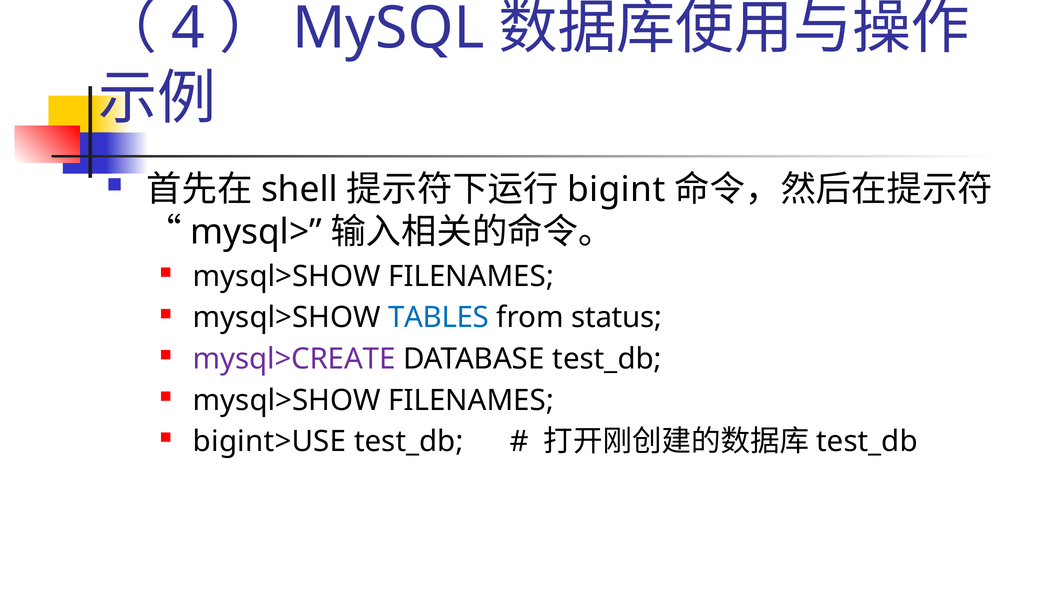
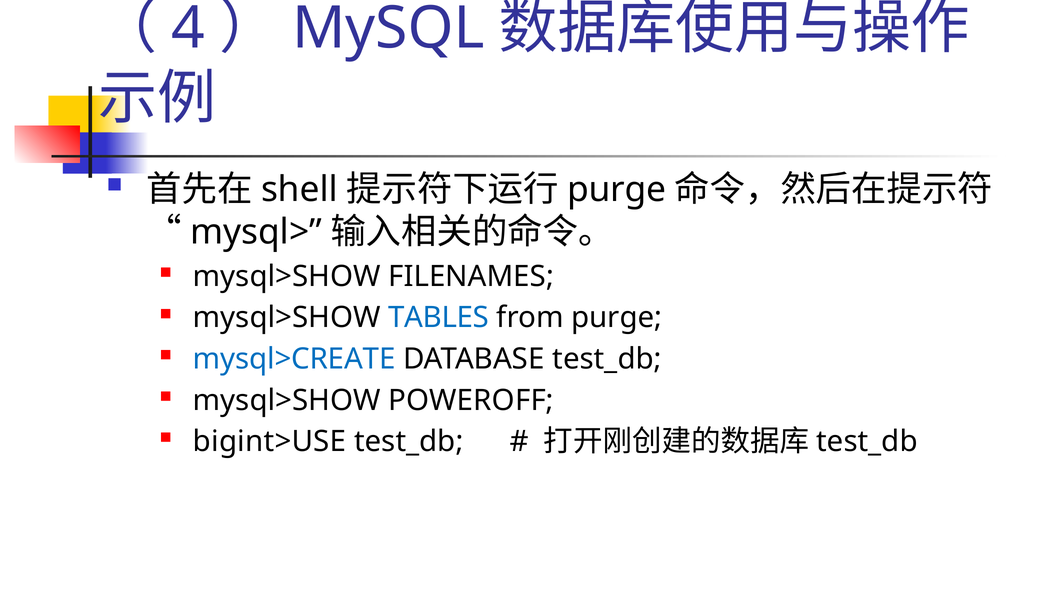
bigint at (616, 190): bigint -> purge
from status: status -> purge
mysql>CREATE colour: purple -> blue
FILENAMES at (471, 400): FILENAMES -> POWEROFF
